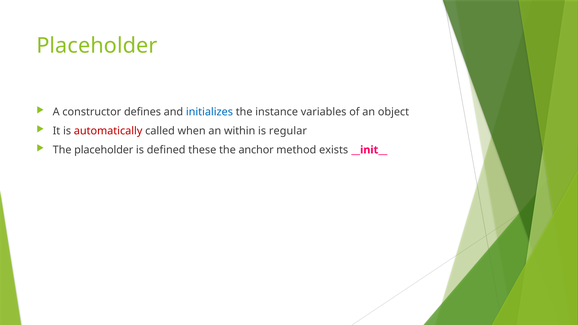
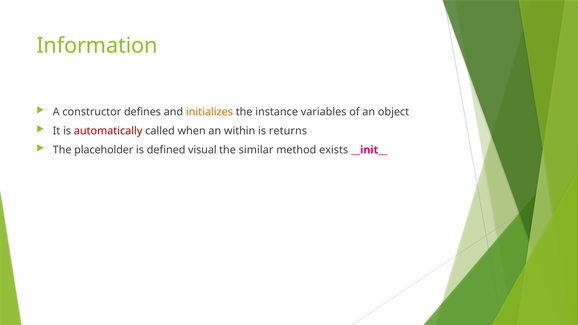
Placeholder at (97, 46): Placeholder -> Information
initializes colour: blue -> orange
regular: regular -> returns
these: these -> visual
anchor: anchor -> similar
